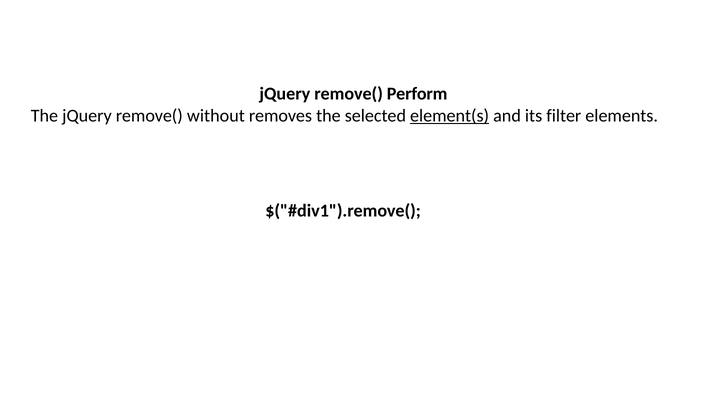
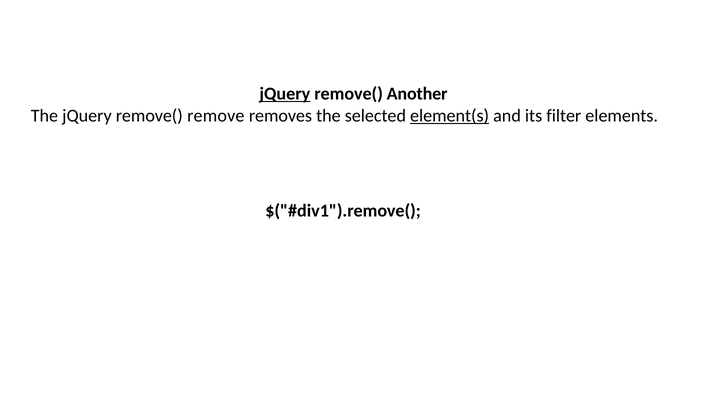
jQuery at (285, 94) underline: none -> present
Perform: Perform -> Another
without: without -> remove
